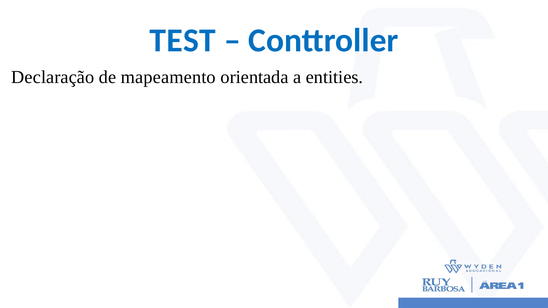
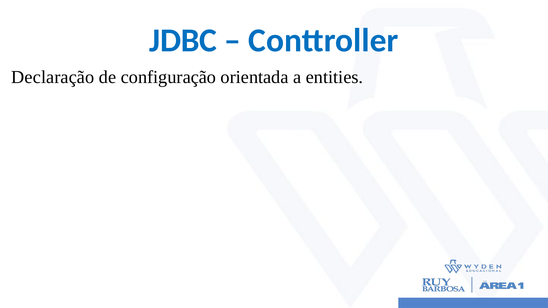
TEST: TEST -> JDBC
mapeamento: mapeamento -> configuração
